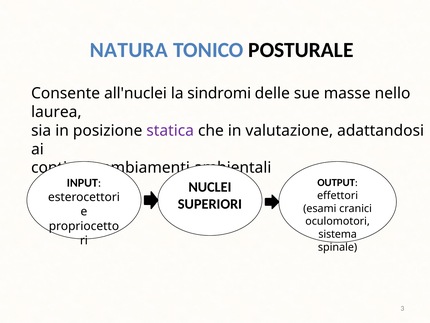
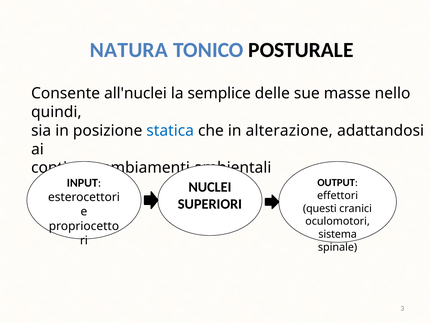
sindromi: sindromi -> semplice
laurea: laurea -> quindi
statica colour: purple -> blue
valutazione: valutazione -> alterazione
esami: esami -> questi
